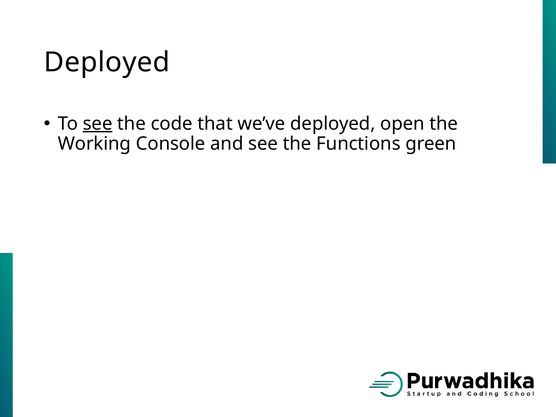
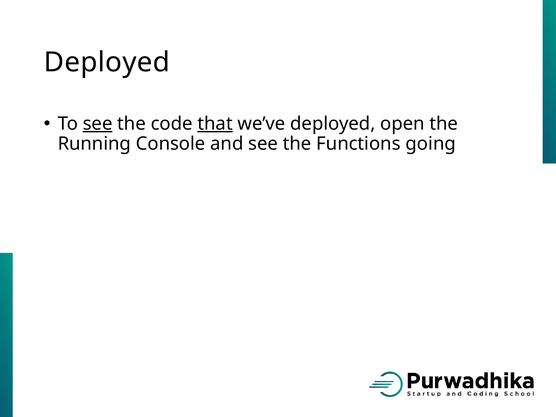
that underline: none -> present
Working: Working -> Running
green: green -> going
